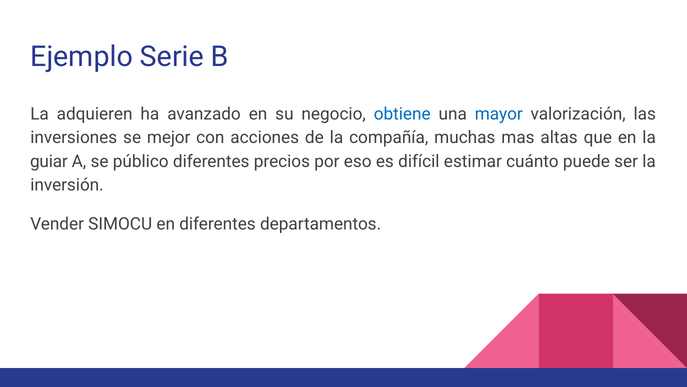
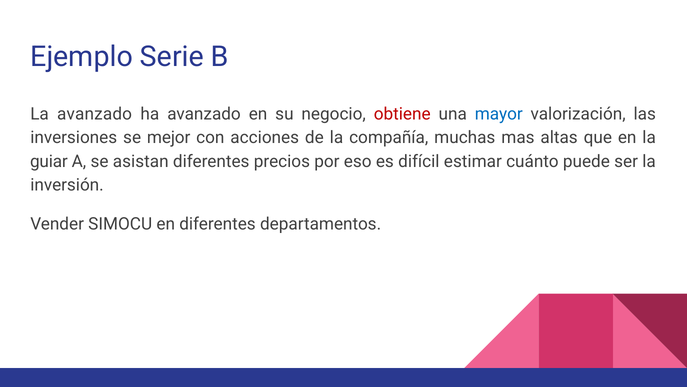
La adquieren: adquieren -> avanzado
obtiene colour: blue -> red
público: público -> asistan
